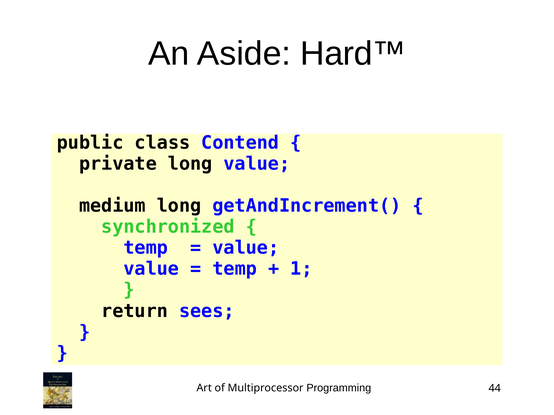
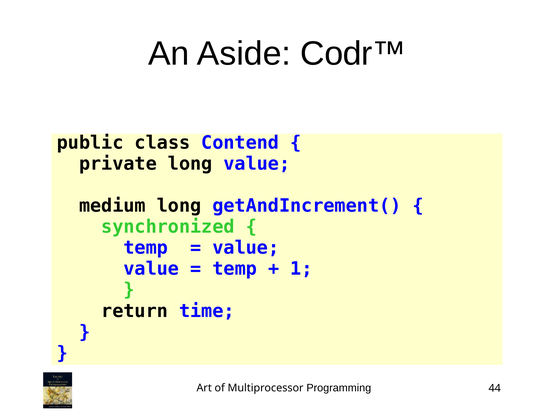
Hard™: Hard™ -> Codr™
sees: sees -> time
